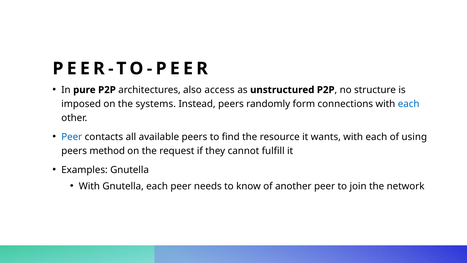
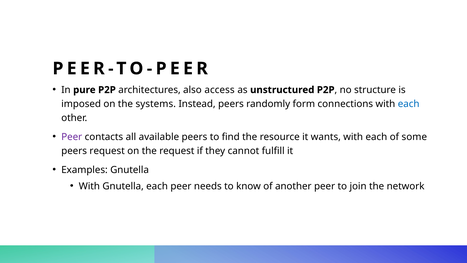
Peer at (72, 137) colour: blue -> purple
using: using -> some
peers method: method -> request
